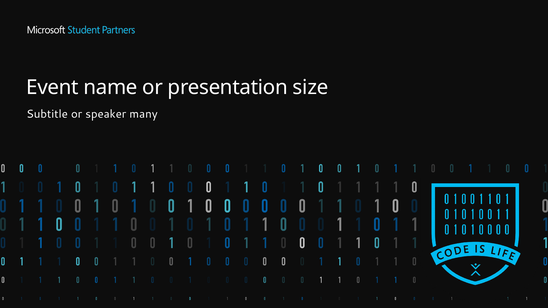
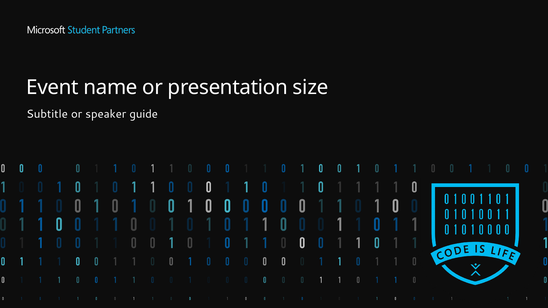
many: many -> guide
